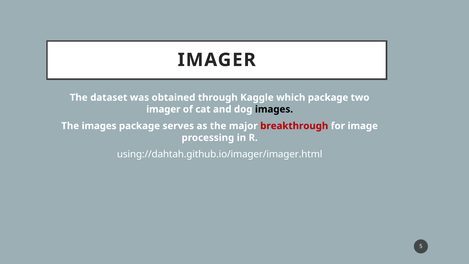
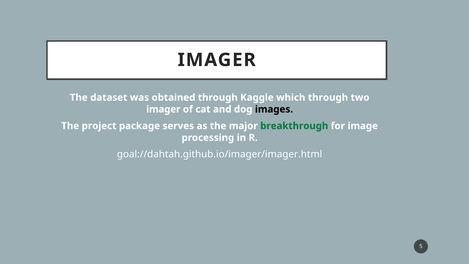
which package: package -> through
The images: images -> project
breakthrough colour: red -> green
using://dahtah.github.io/imager/imager.html: using://dahtah.github.io/imager/imager.html -> goal://dahtah.github.io/imager/imager.html
